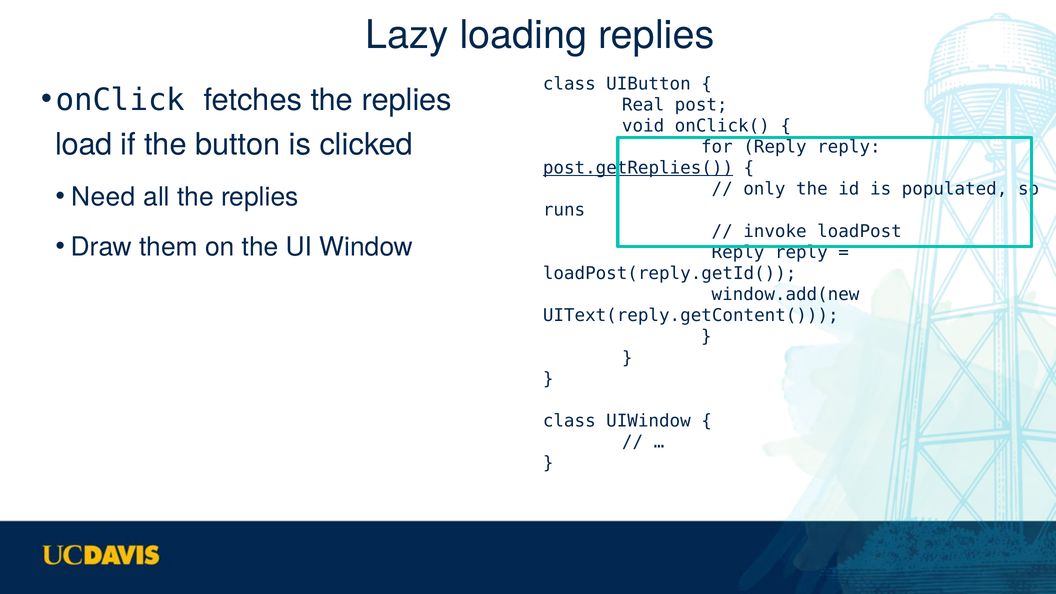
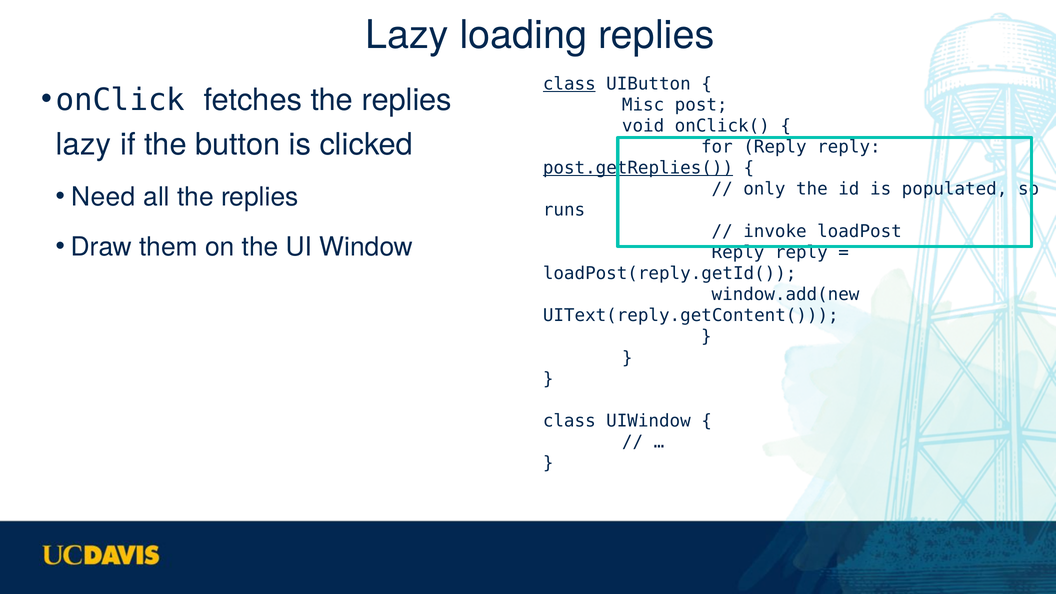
class at (569, 84) underline: none -> present
Real: Real -> Misc
load at (84, 144): load -> lazy
